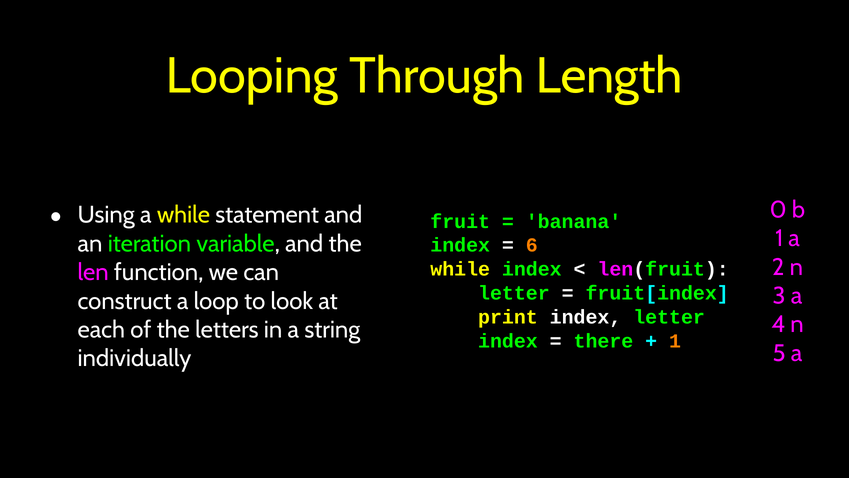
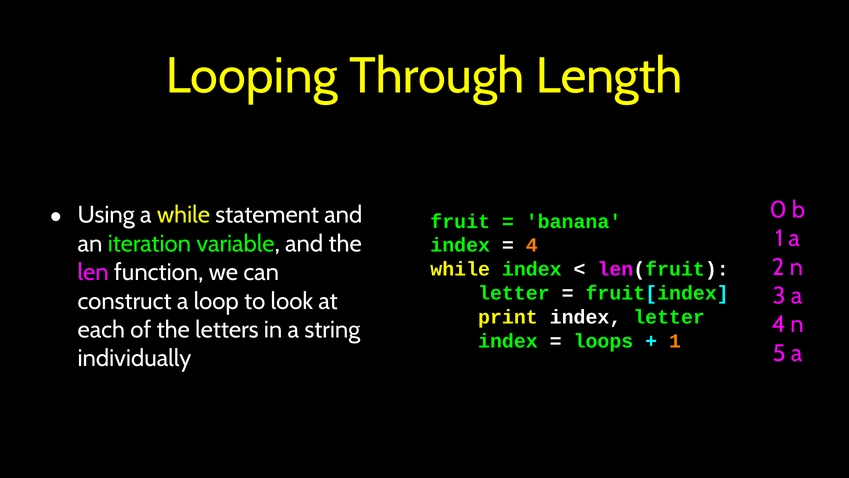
6 at (532, 245): 6 -> 4
there: there -> loops
